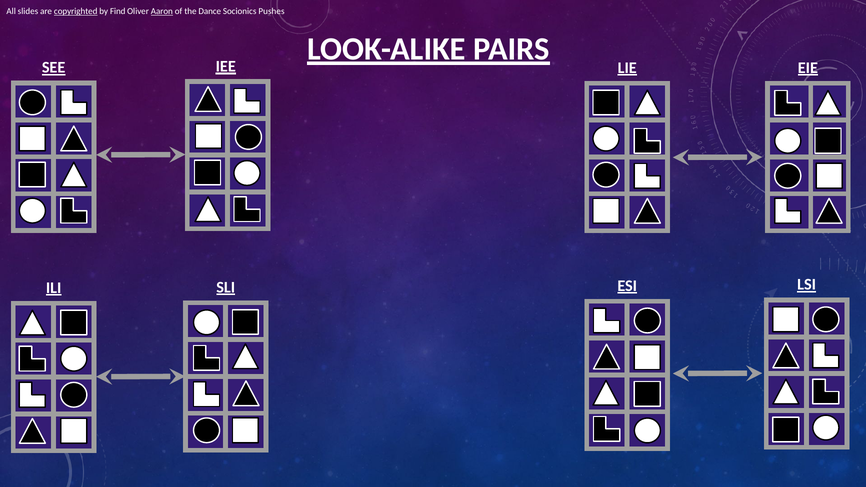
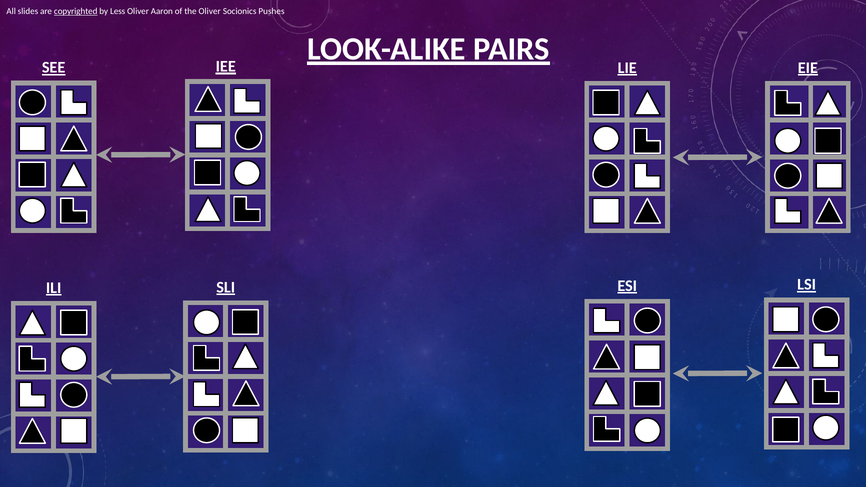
Find: Find -> Less
Aaron underline: present -> none
the Dance: Dance -> Oliver
